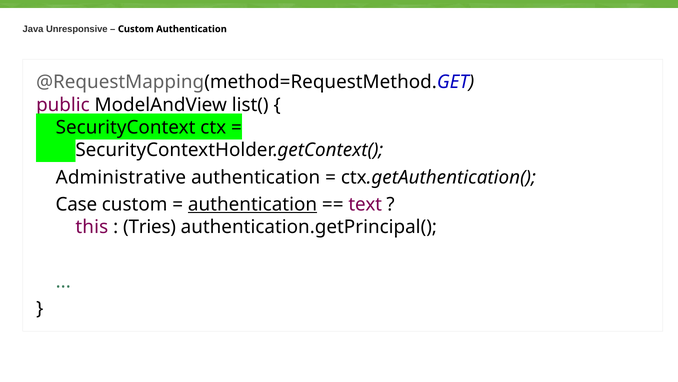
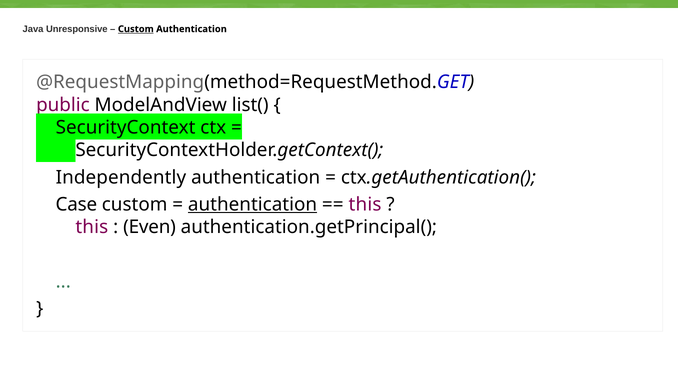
Custom at (136, 29) underline: none -> present
Administrative: Administrative -> Independently
text at (365, 204): text -> this
Tries: Tries -> Even
